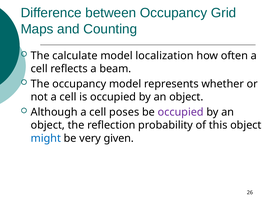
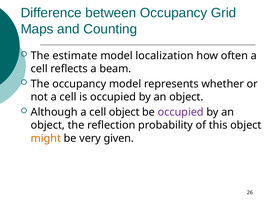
calculate: calculate -> estimate
cell poses: poses -> object
might colour: blue -> orange
